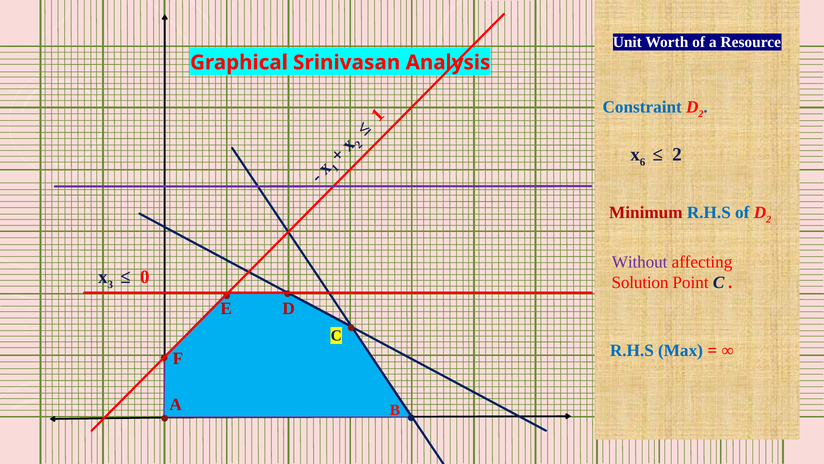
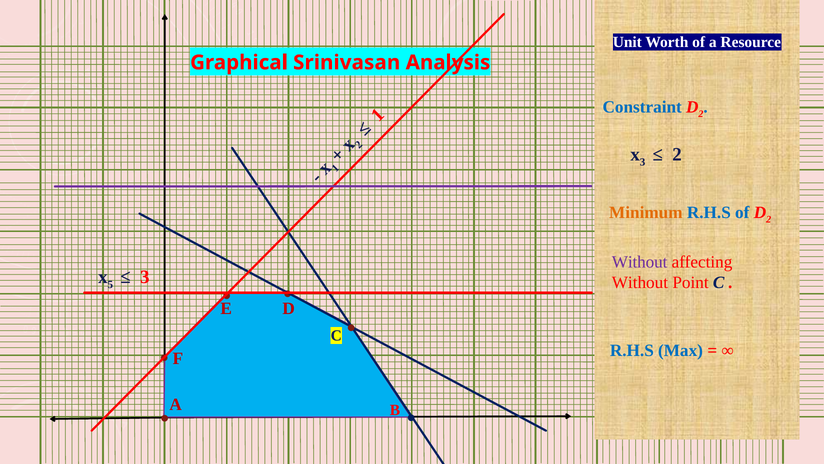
6 at (643, 162): 6 -> 3
Minimum colour: red -> orange
3: 3 -> 5
0 at (145, 277): 0 -> 3
Solution at (640, 282): Solution -> Without
